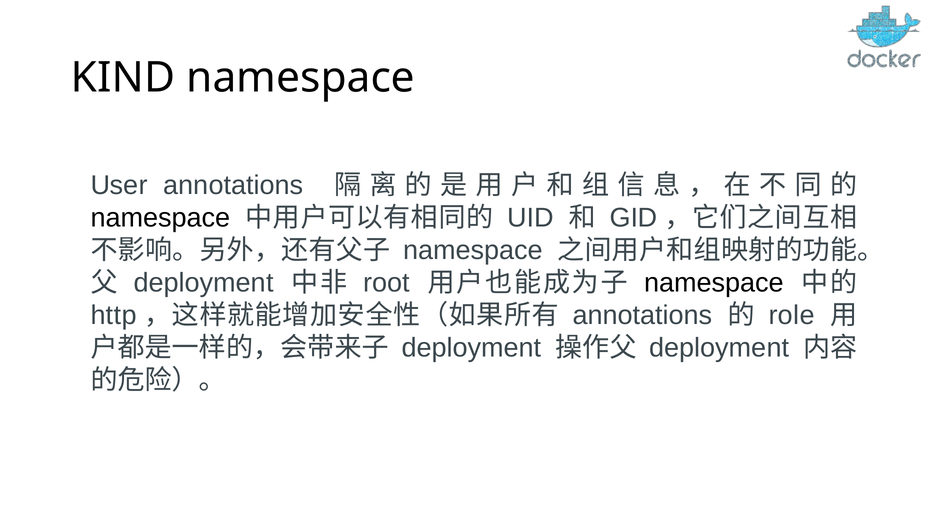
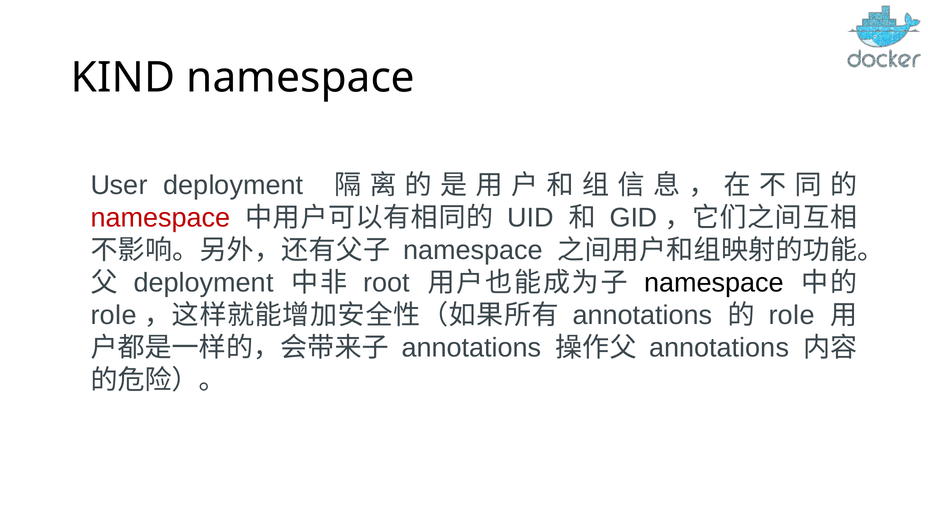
User annotations: annotations -> deployment
namespace at (160, 218) colour: black -> red
http at (114, 315): http -> role
deployment at (471, 348): deployment -> annotations
deployment at (719, 348): deployment -> annotations
